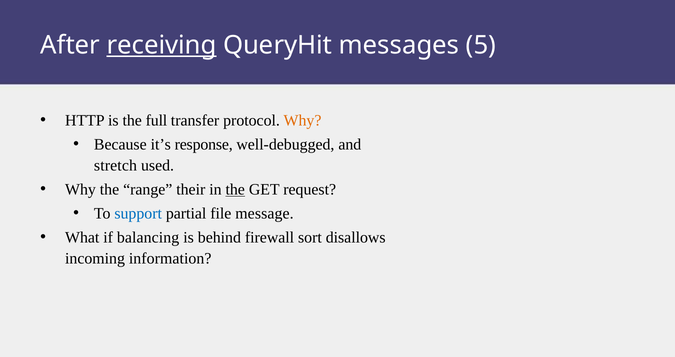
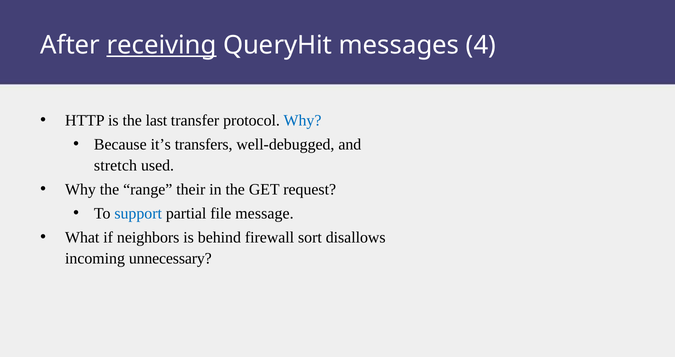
5: 5 -> 4
full: full -> last
Why at (303, 120) colour: orange -> blue
response: response -> transfers
the at (235, 189) underline: present -> none
balancing: balancing -> neighbors
information: information -> unnecessary
